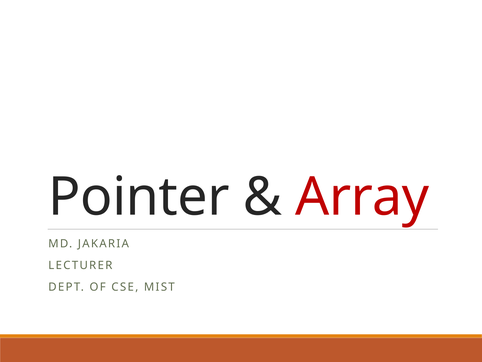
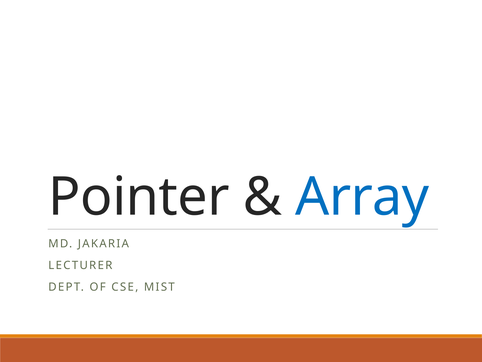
Array colour: red -> blue
